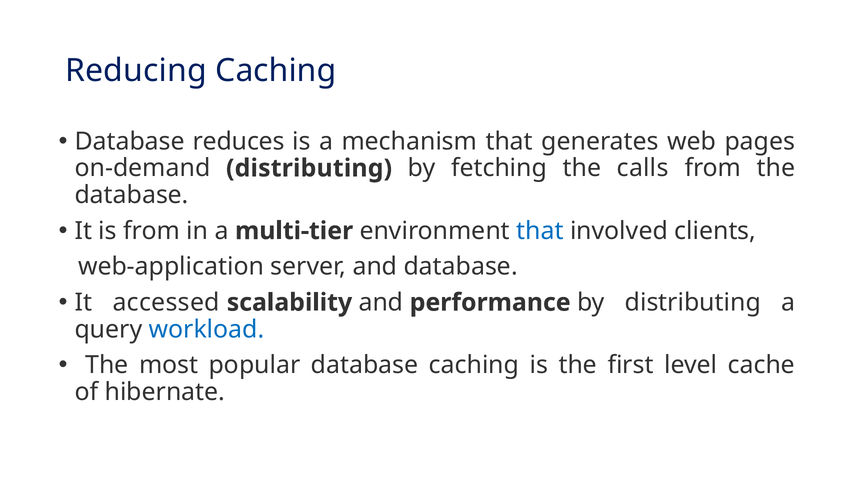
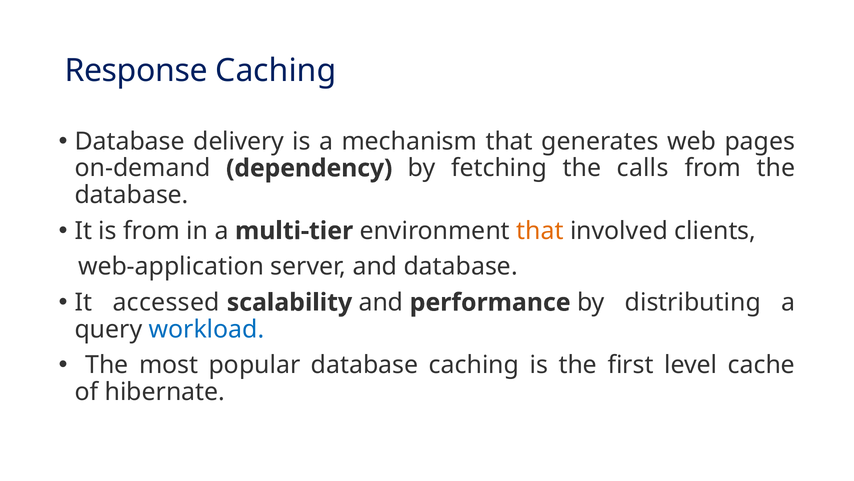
Reducing: Reducing -> Response
reduces: reduces -> delivery
on-demand distributing: distributing -> dependency
that at (540, 231) colour: blue -> orange
